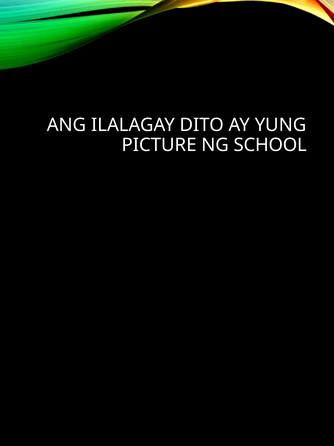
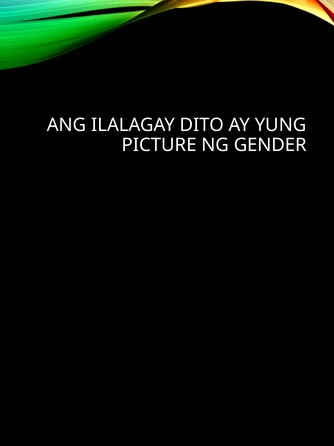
SCHOOL: SCHOOL -> GENDER
